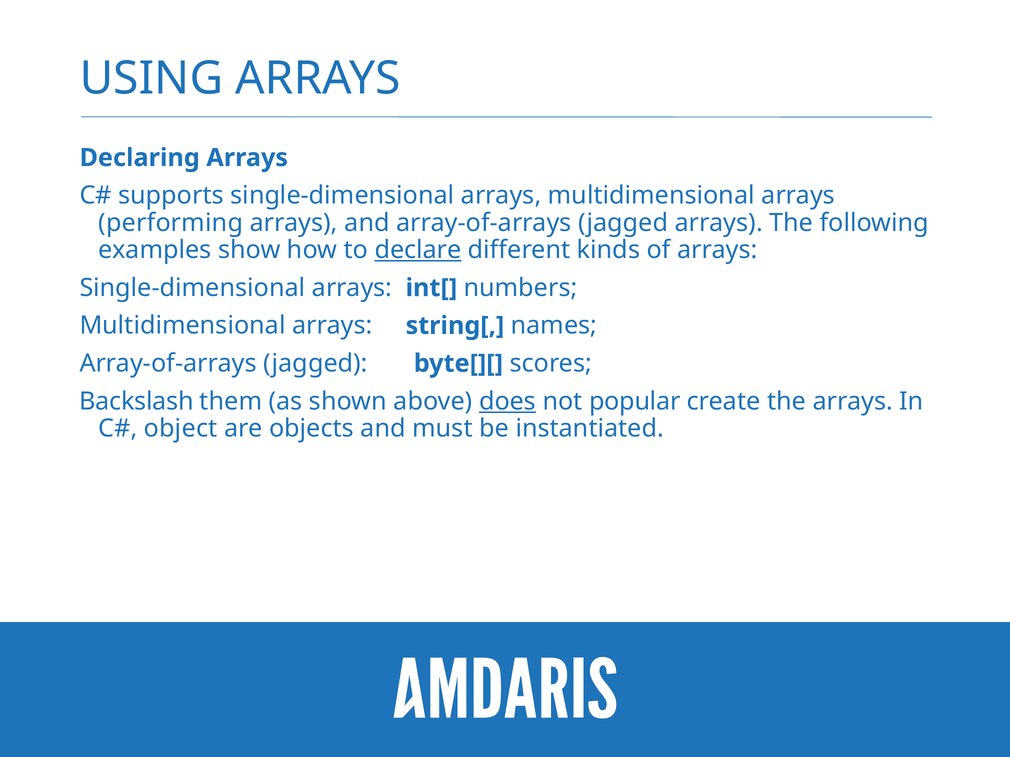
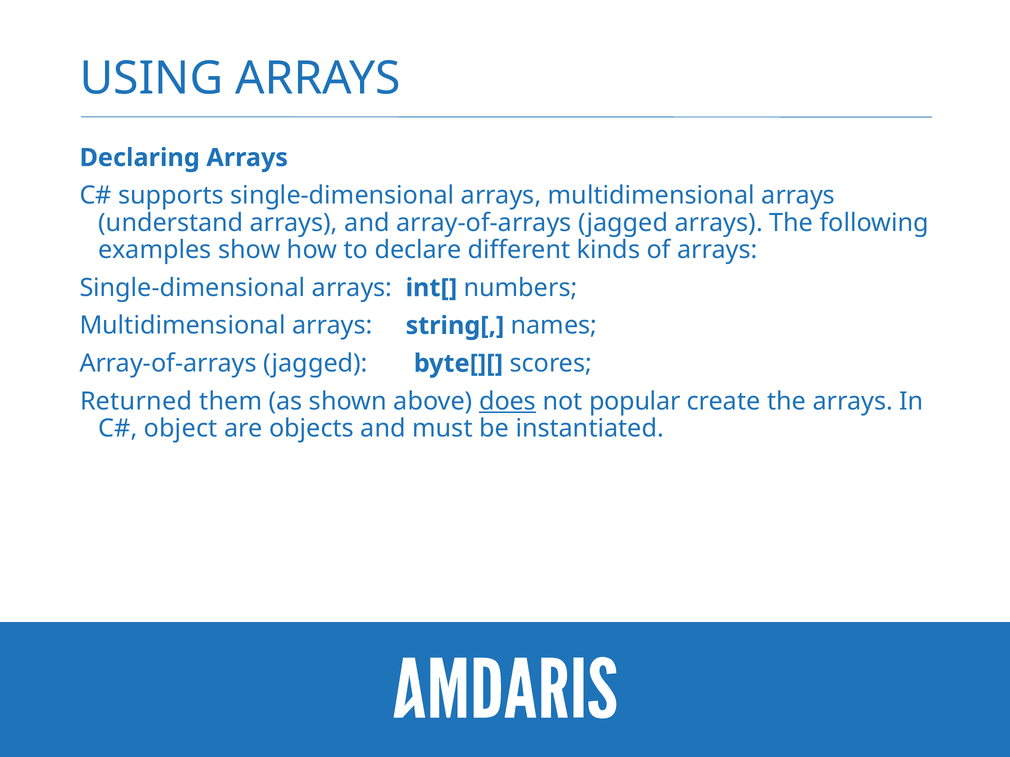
performing: performing -> understand
declare underline: present -> none
Backslash: Backslash -> Returned
